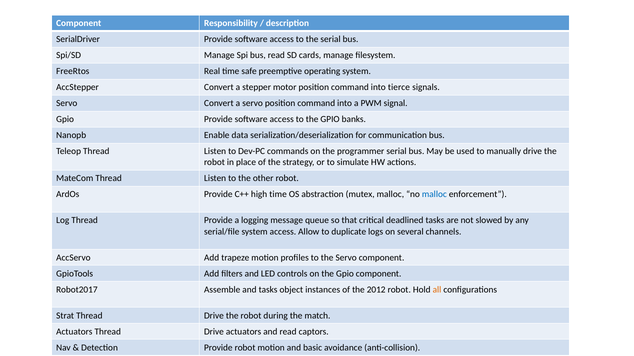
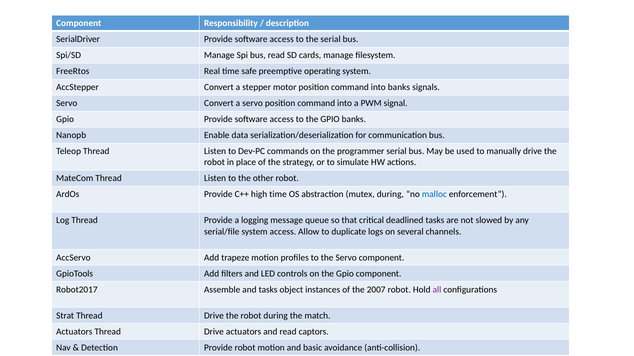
into tierce: tierce -> banks
mutex malloc: malloc -> during
2012: 2012 -> 2007
all colour: orange -> purple
